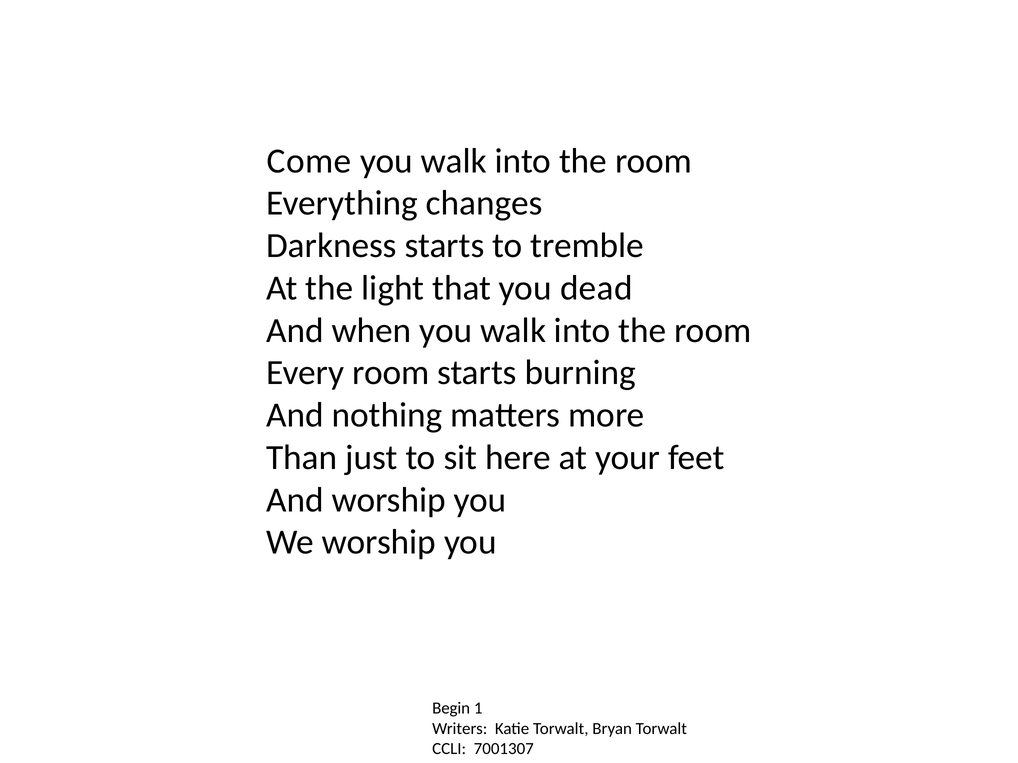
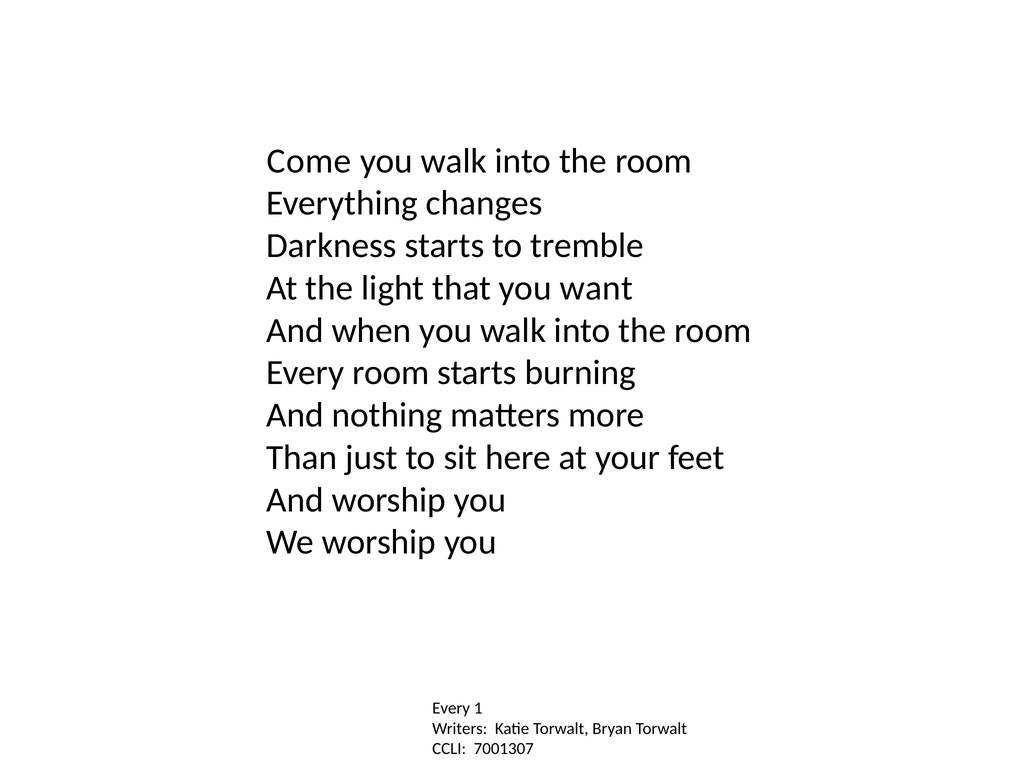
dead: dead -> want
Begin at (451, 709): Begin -> Every
